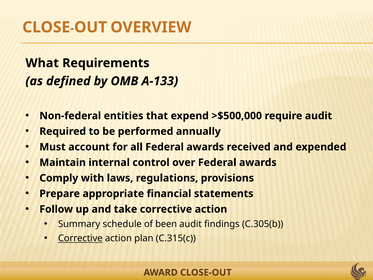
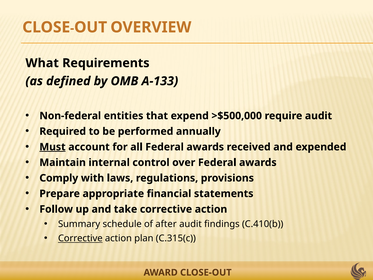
Must underline: none -> present
been: been -> after
C.305(b: C.305(b -> C.410(b
